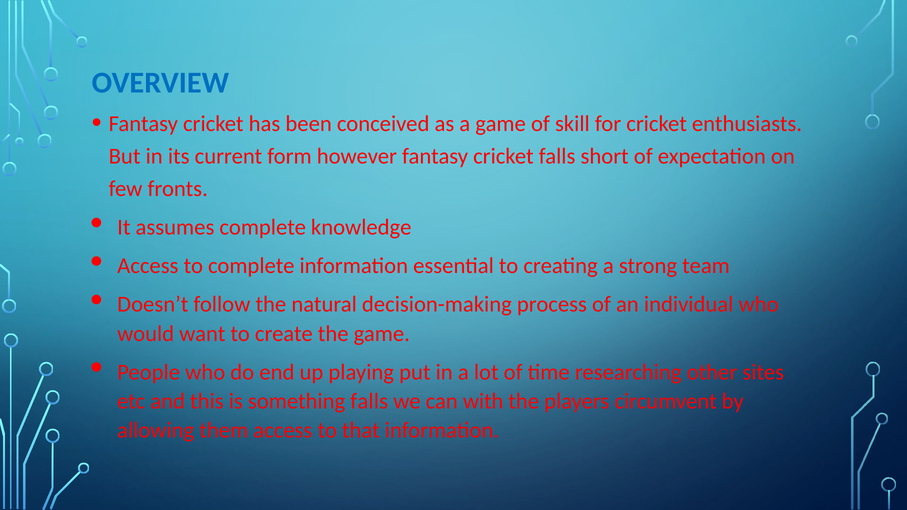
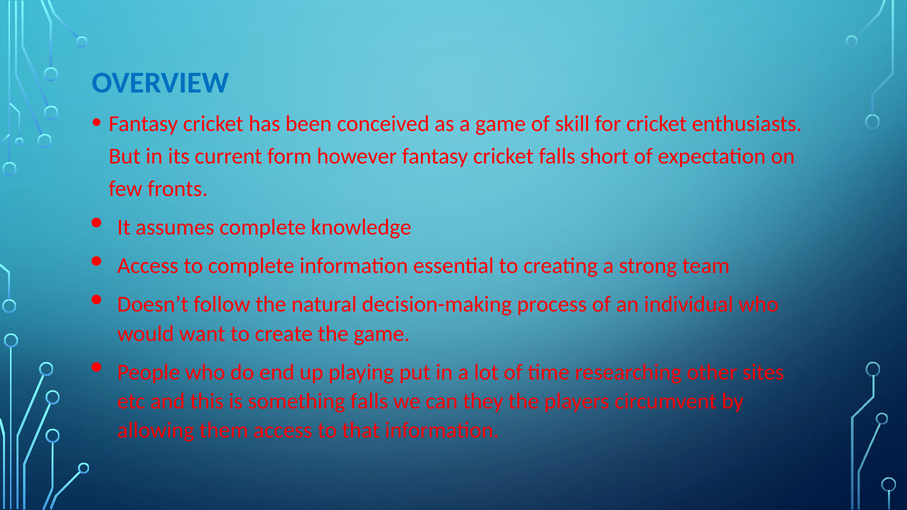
with: with -> they
